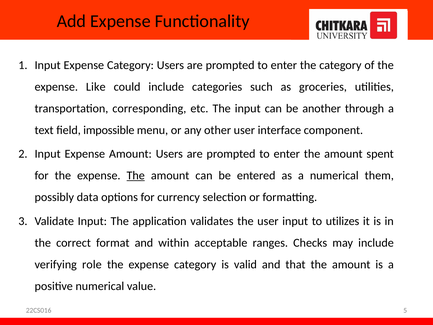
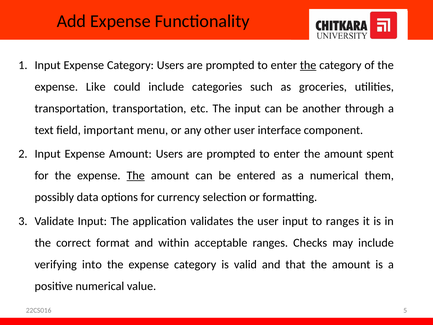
the at (308, 65) underline: none -> present
transportation corresponding: corresponding -> transportation
impossible: impossible -> important
to utilizes: utilizes -> ranges
role: role -> into
